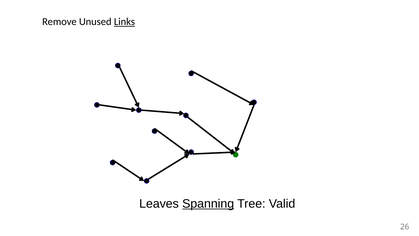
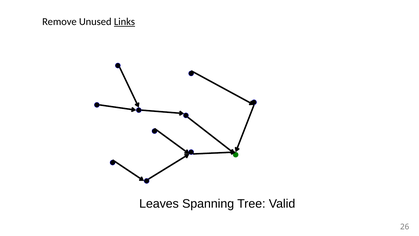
Spanning underline: present -> none
